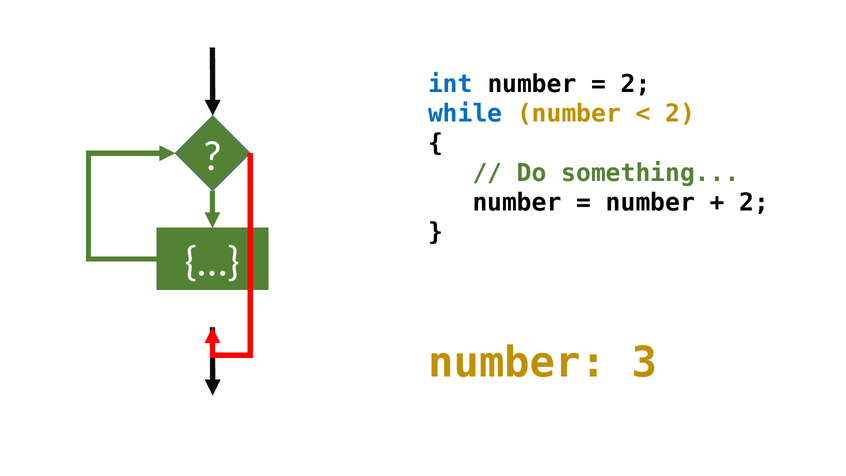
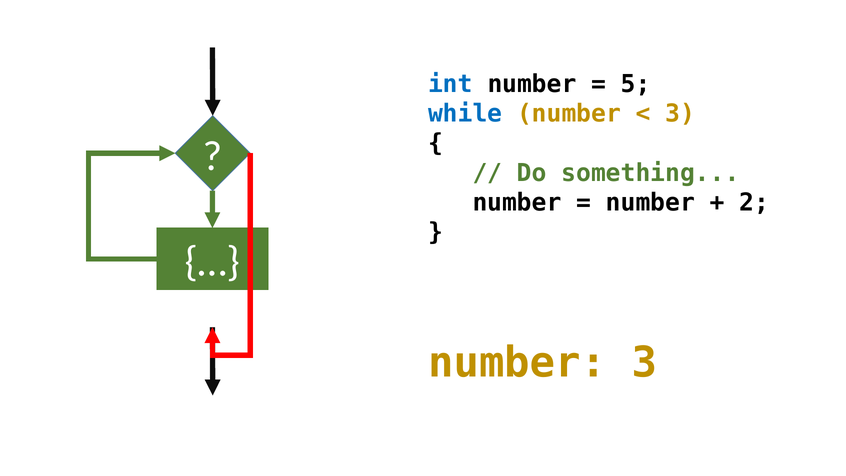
2 at (636, 84): 2 -> 5
2 at (680, 114): 2 -> 3
